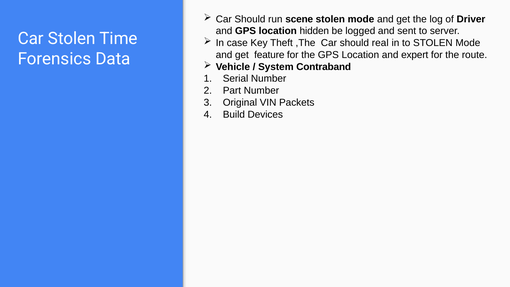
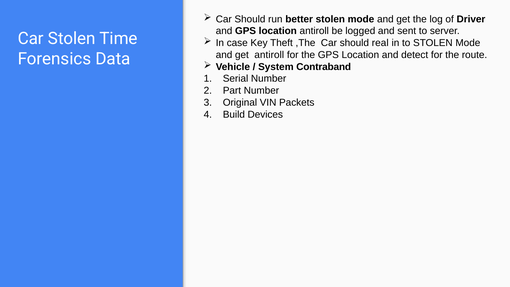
scene: scene -> better
location hidden: hidden -> antiroll
get feature: feature -> antiroll
expert: expert -> detect
